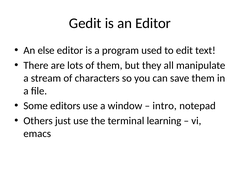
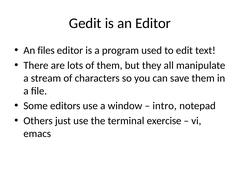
else: else -> files
learning: learning -> exercise
